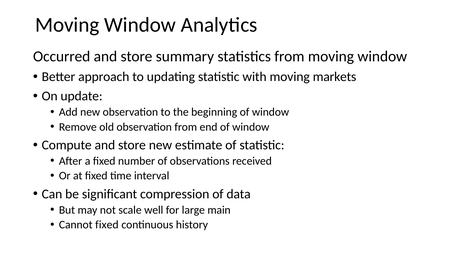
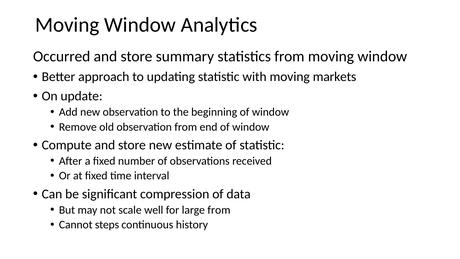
large main: main -> from
Cannot fixed: fixed -> steps
